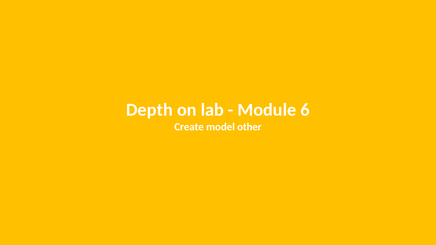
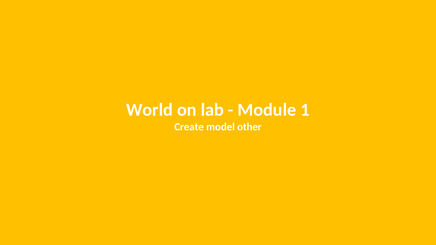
Depth: Depth -> World
6: 6 -> 1
